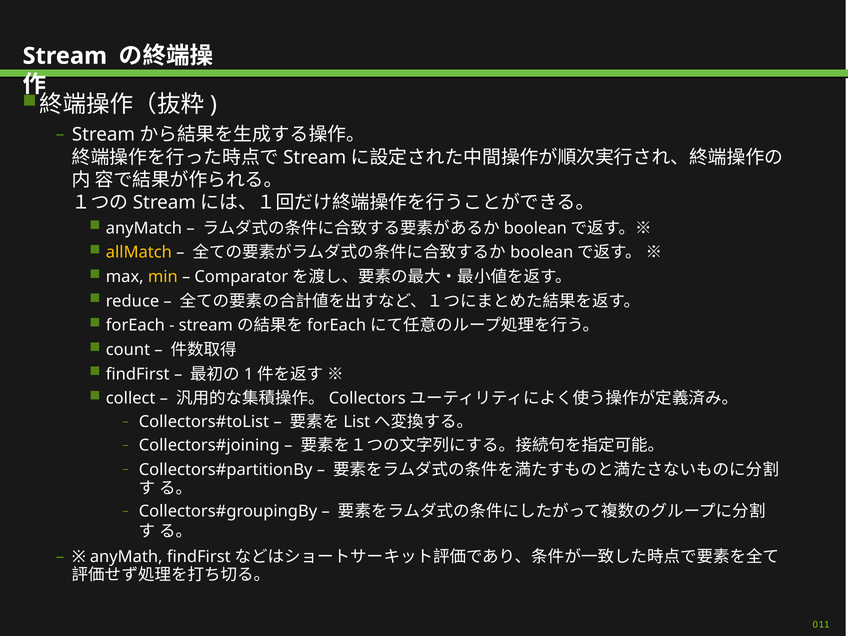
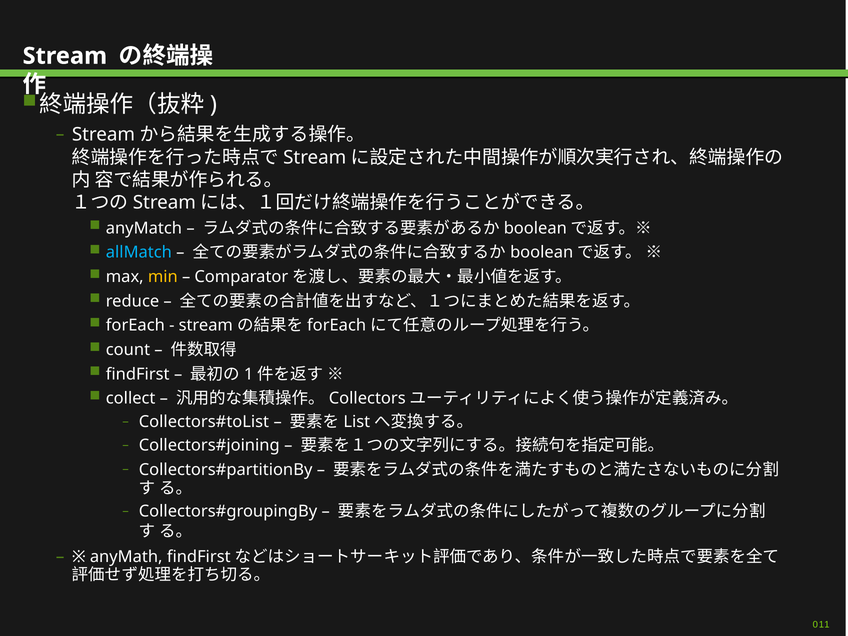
allMatch colour: yellow -> light blue
